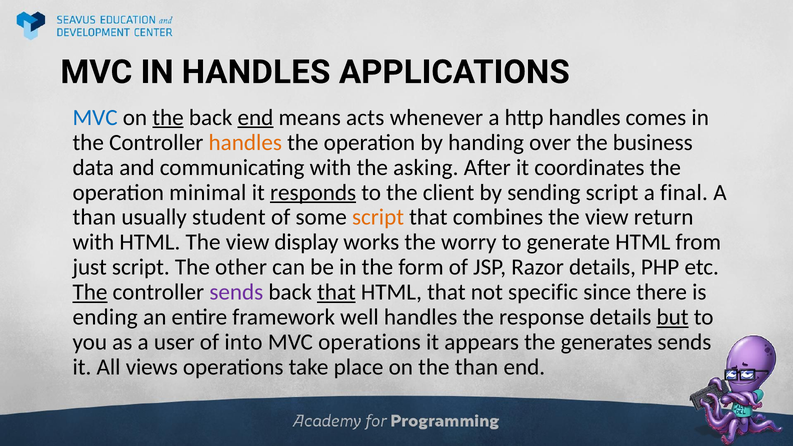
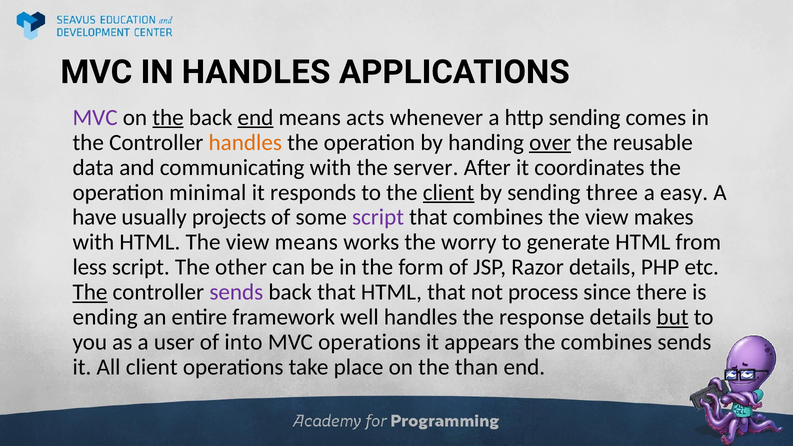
MVC at (95, 117) colour: blue -> purple
http handles: handles -> sending
over underline: none -> present
business: business -> reusable
asking: asking -> server
responds underline: present -> none
client at (449, 192) underline: none -> present
sending script: script -> three
final: final -> easy
than at (94, 217): than -> have
student: student -> projects
script at (378, 217) colour: orange -> purple
return: return -> makes
view display: display -> means
just: just -> less
that at (336, 292) underline: present -> none
specific: specific -> process
the generates: generates -> combines
All views: views -> client
